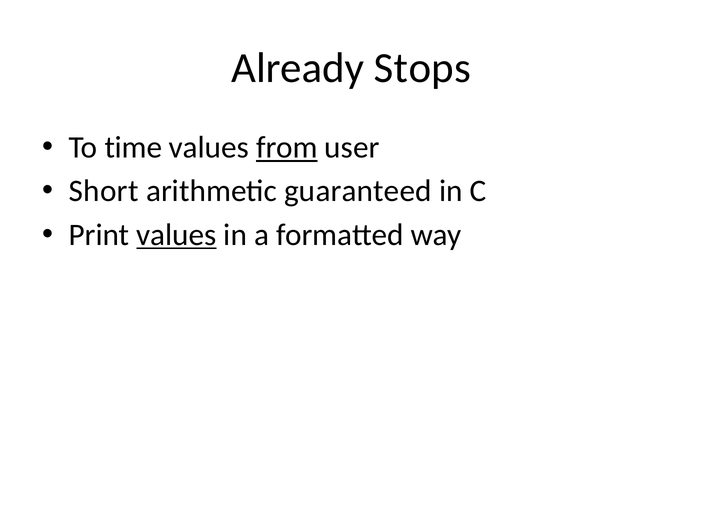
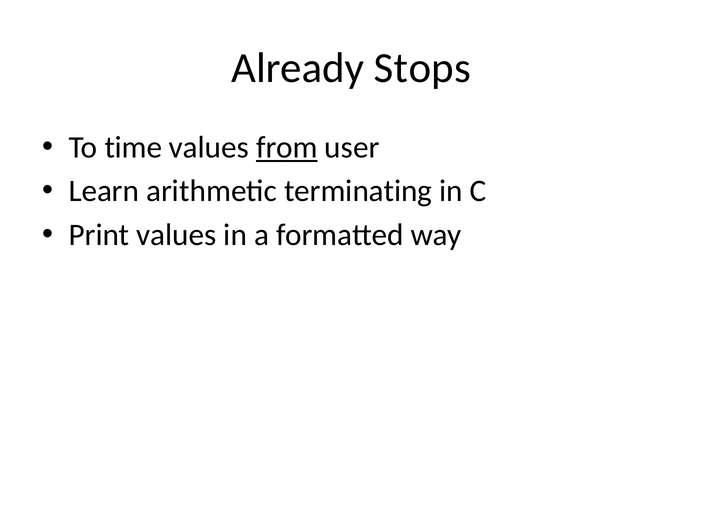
Short: Short -> Learn
guaranteed: guaranteed -> terminating
values at (176, 235) underline: present -> none
